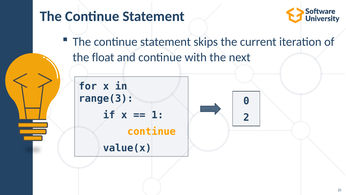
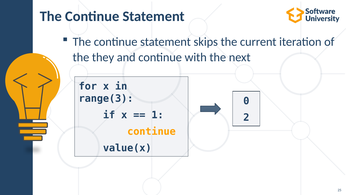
float: float -> they
